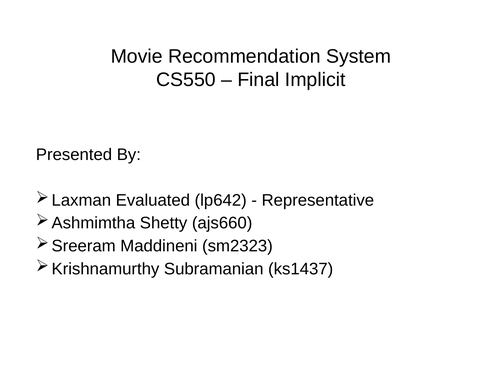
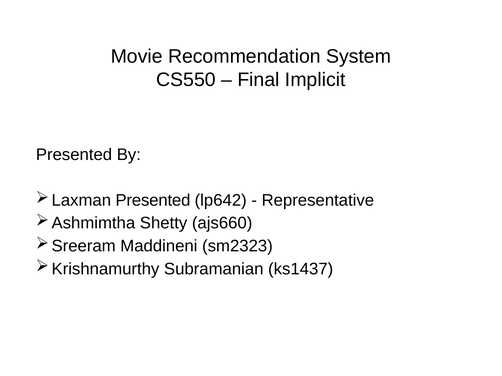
Evaluated at (153, 201): Evaluated -> Presented
